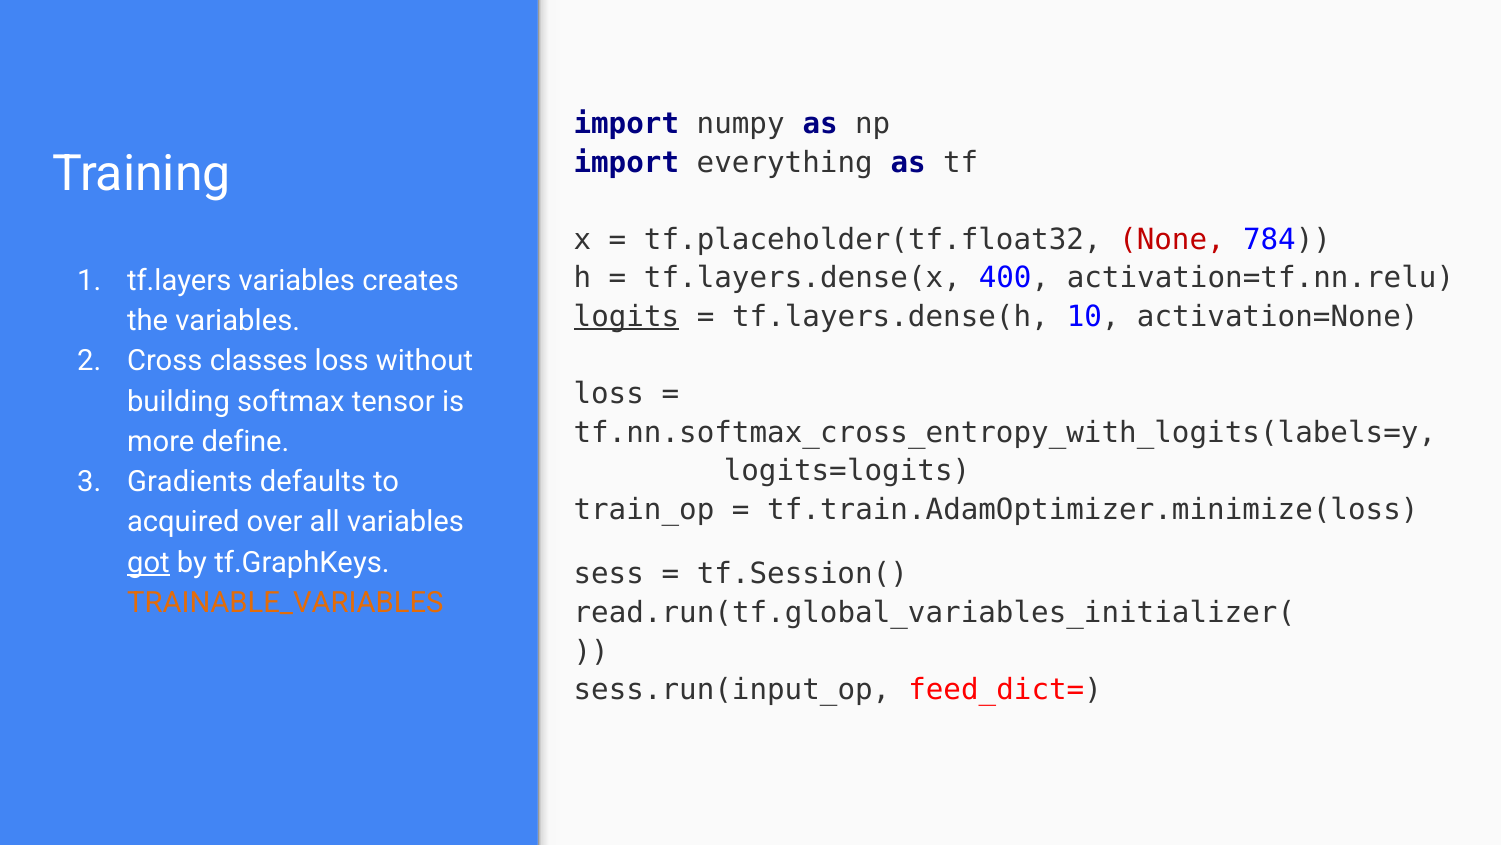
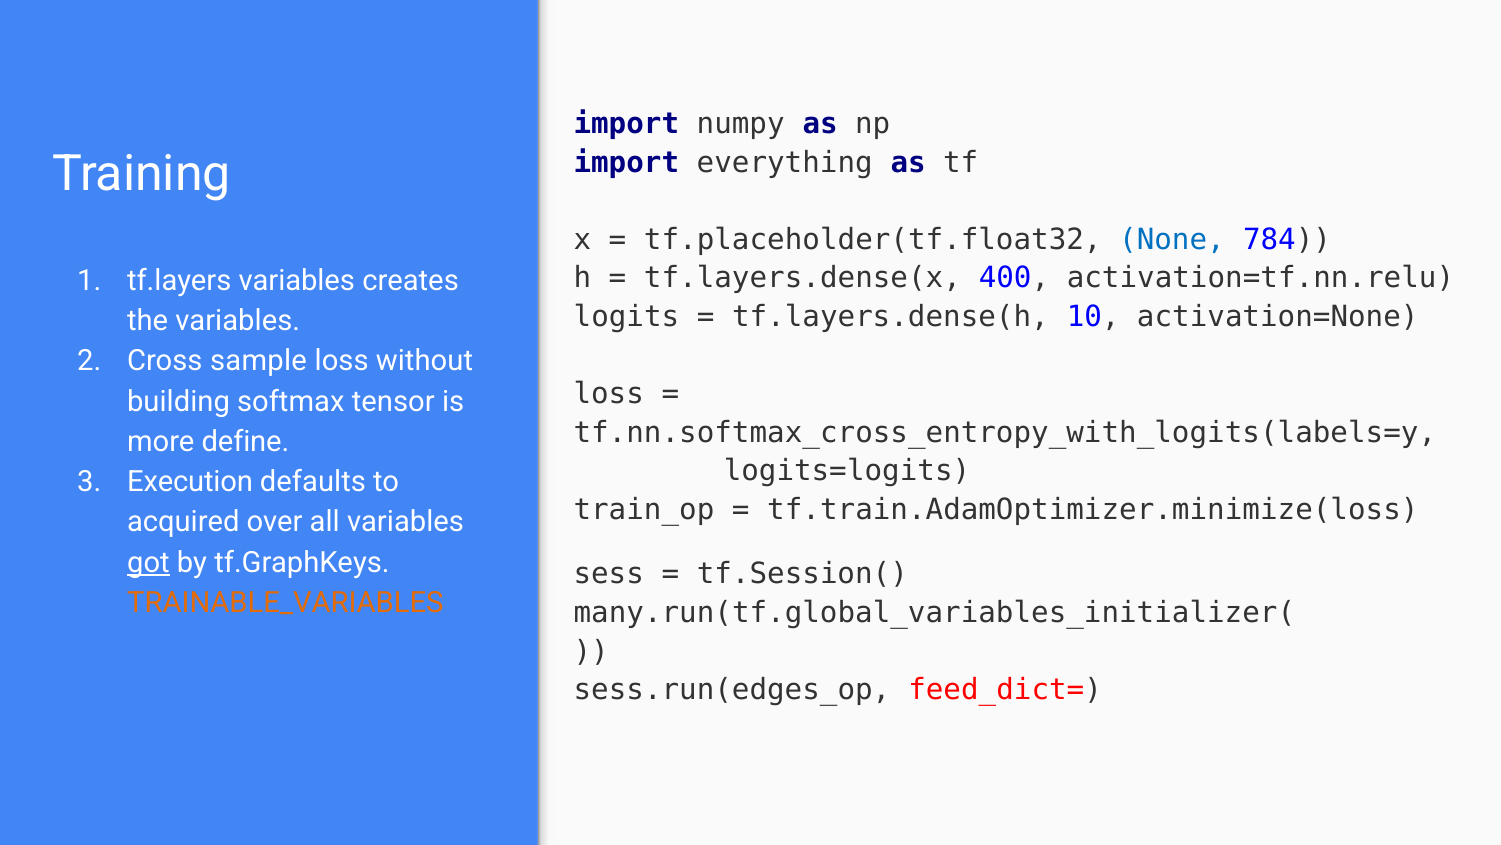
None colour: red -> blue
logits underline: present -> none
classes: classes -> sample
Gradients: Gradients -> Execution
read.run(tf.global_variables_initializer(: read.run(tf.global_variables_initializer( -> many.run(tf.global_variables_initializer(
sess.run(input_op: sess.run(input_op -> sess.run(edges_op
